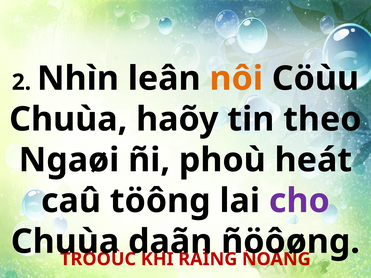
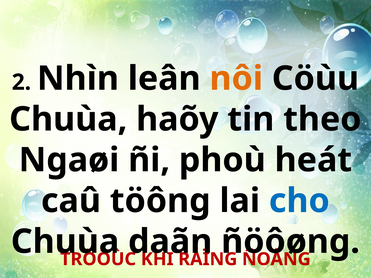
cho colour: purple -> blue
